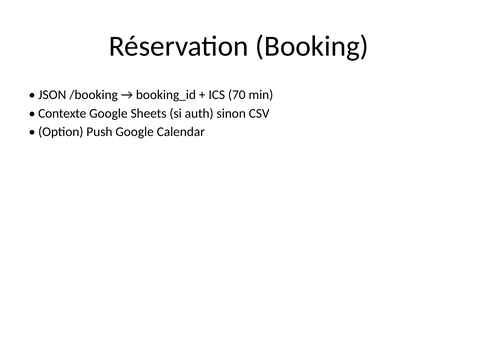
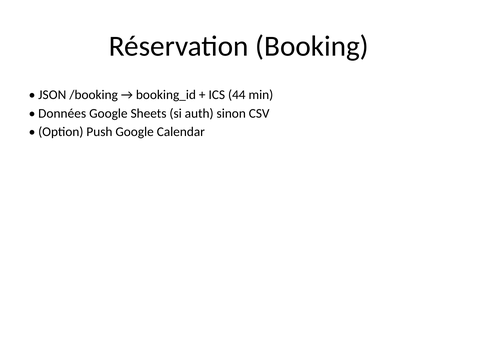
70: 70 -> 44
Contexte: Contexte -> Données
